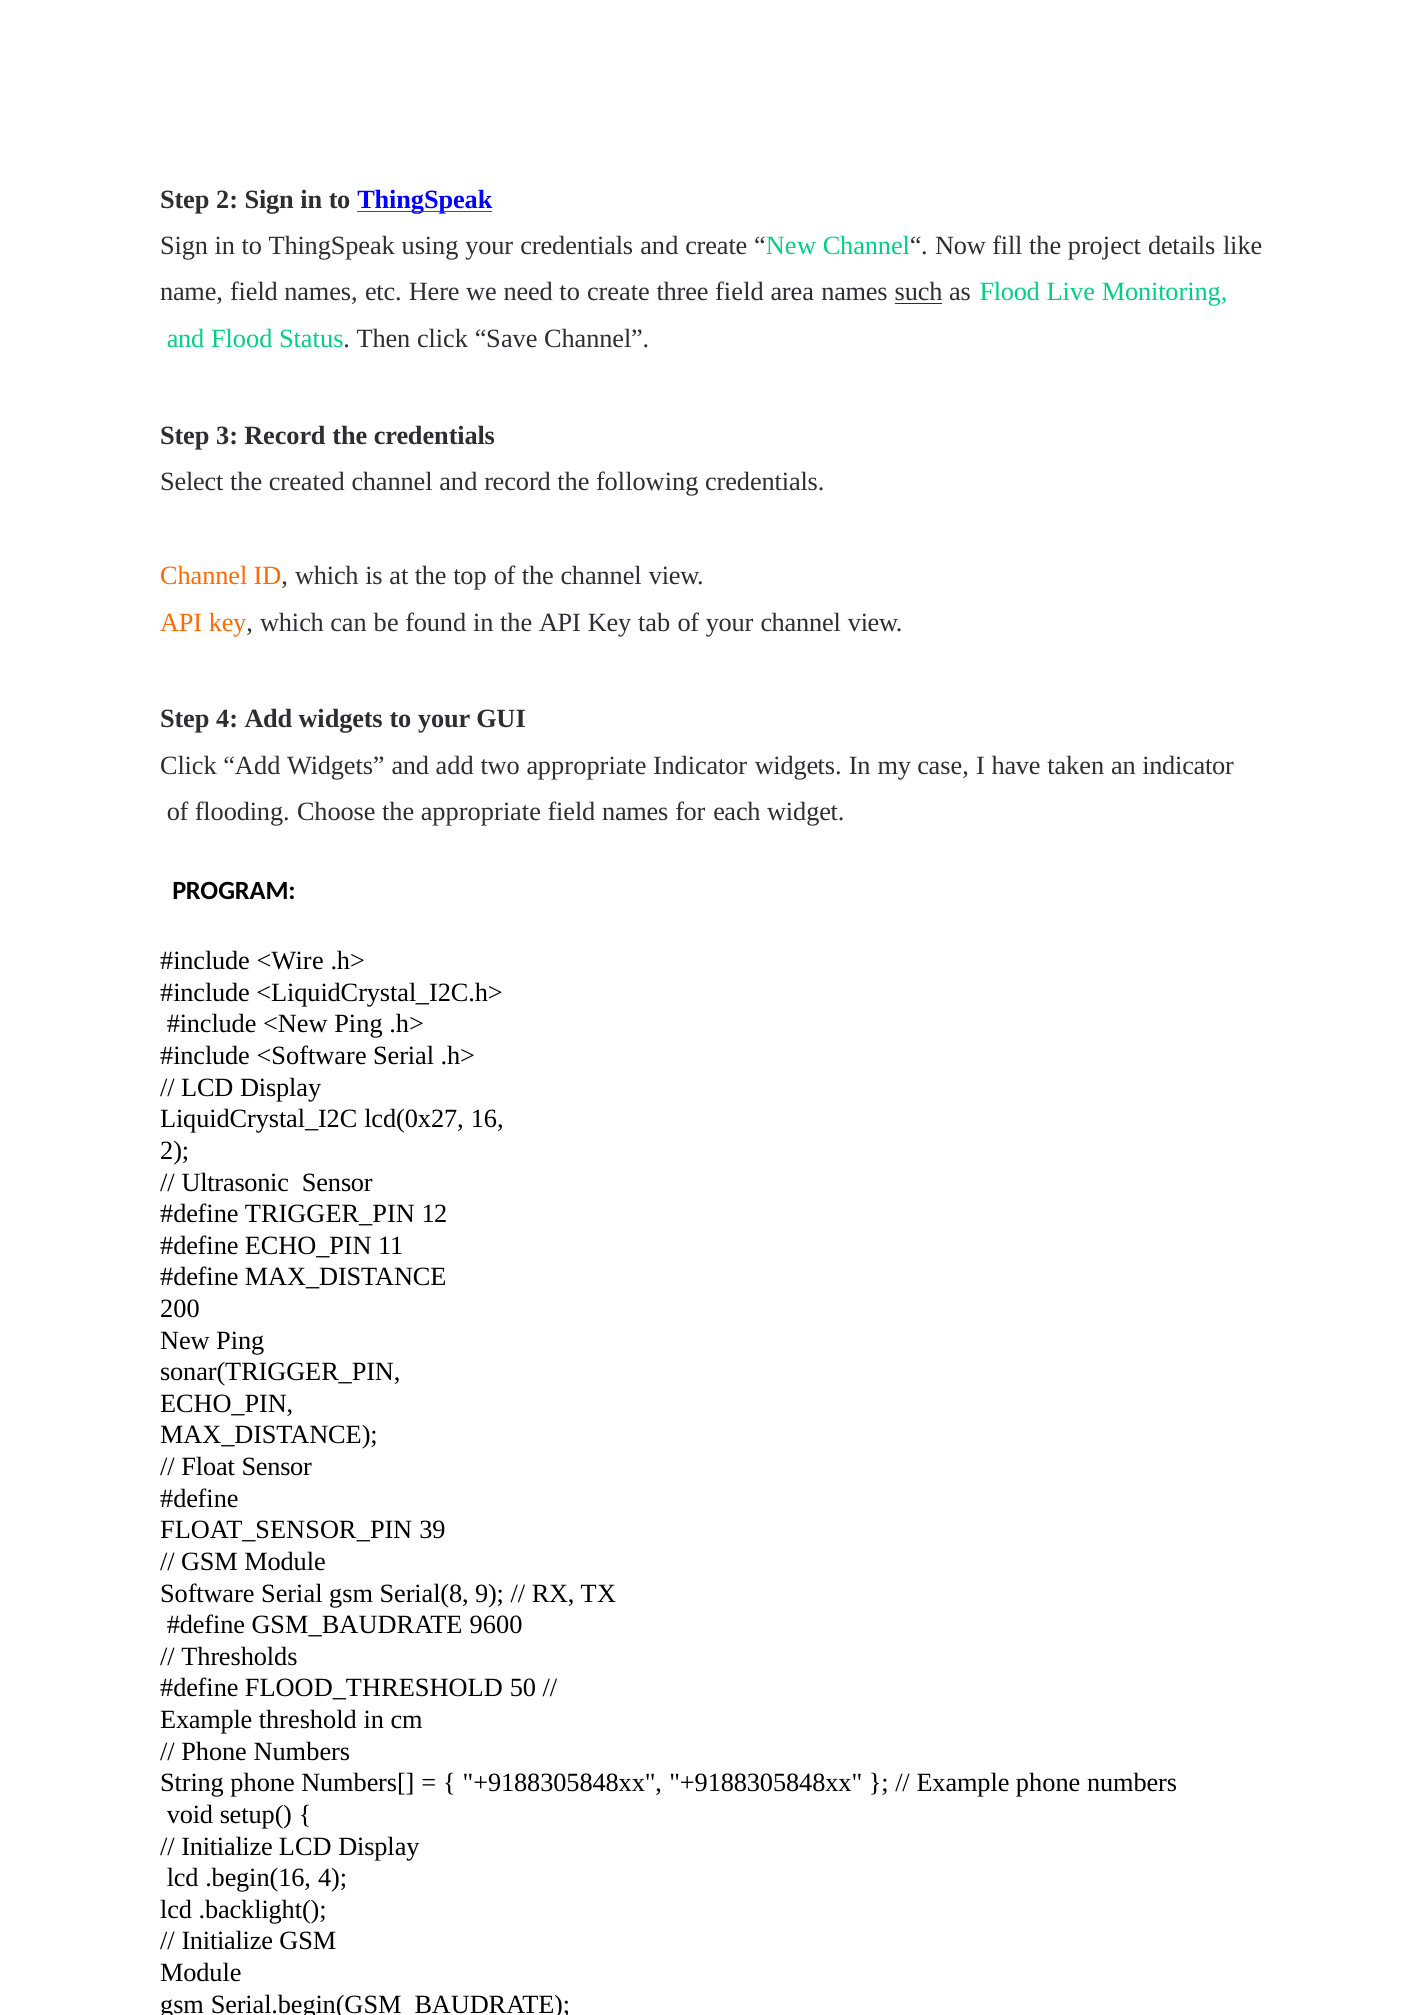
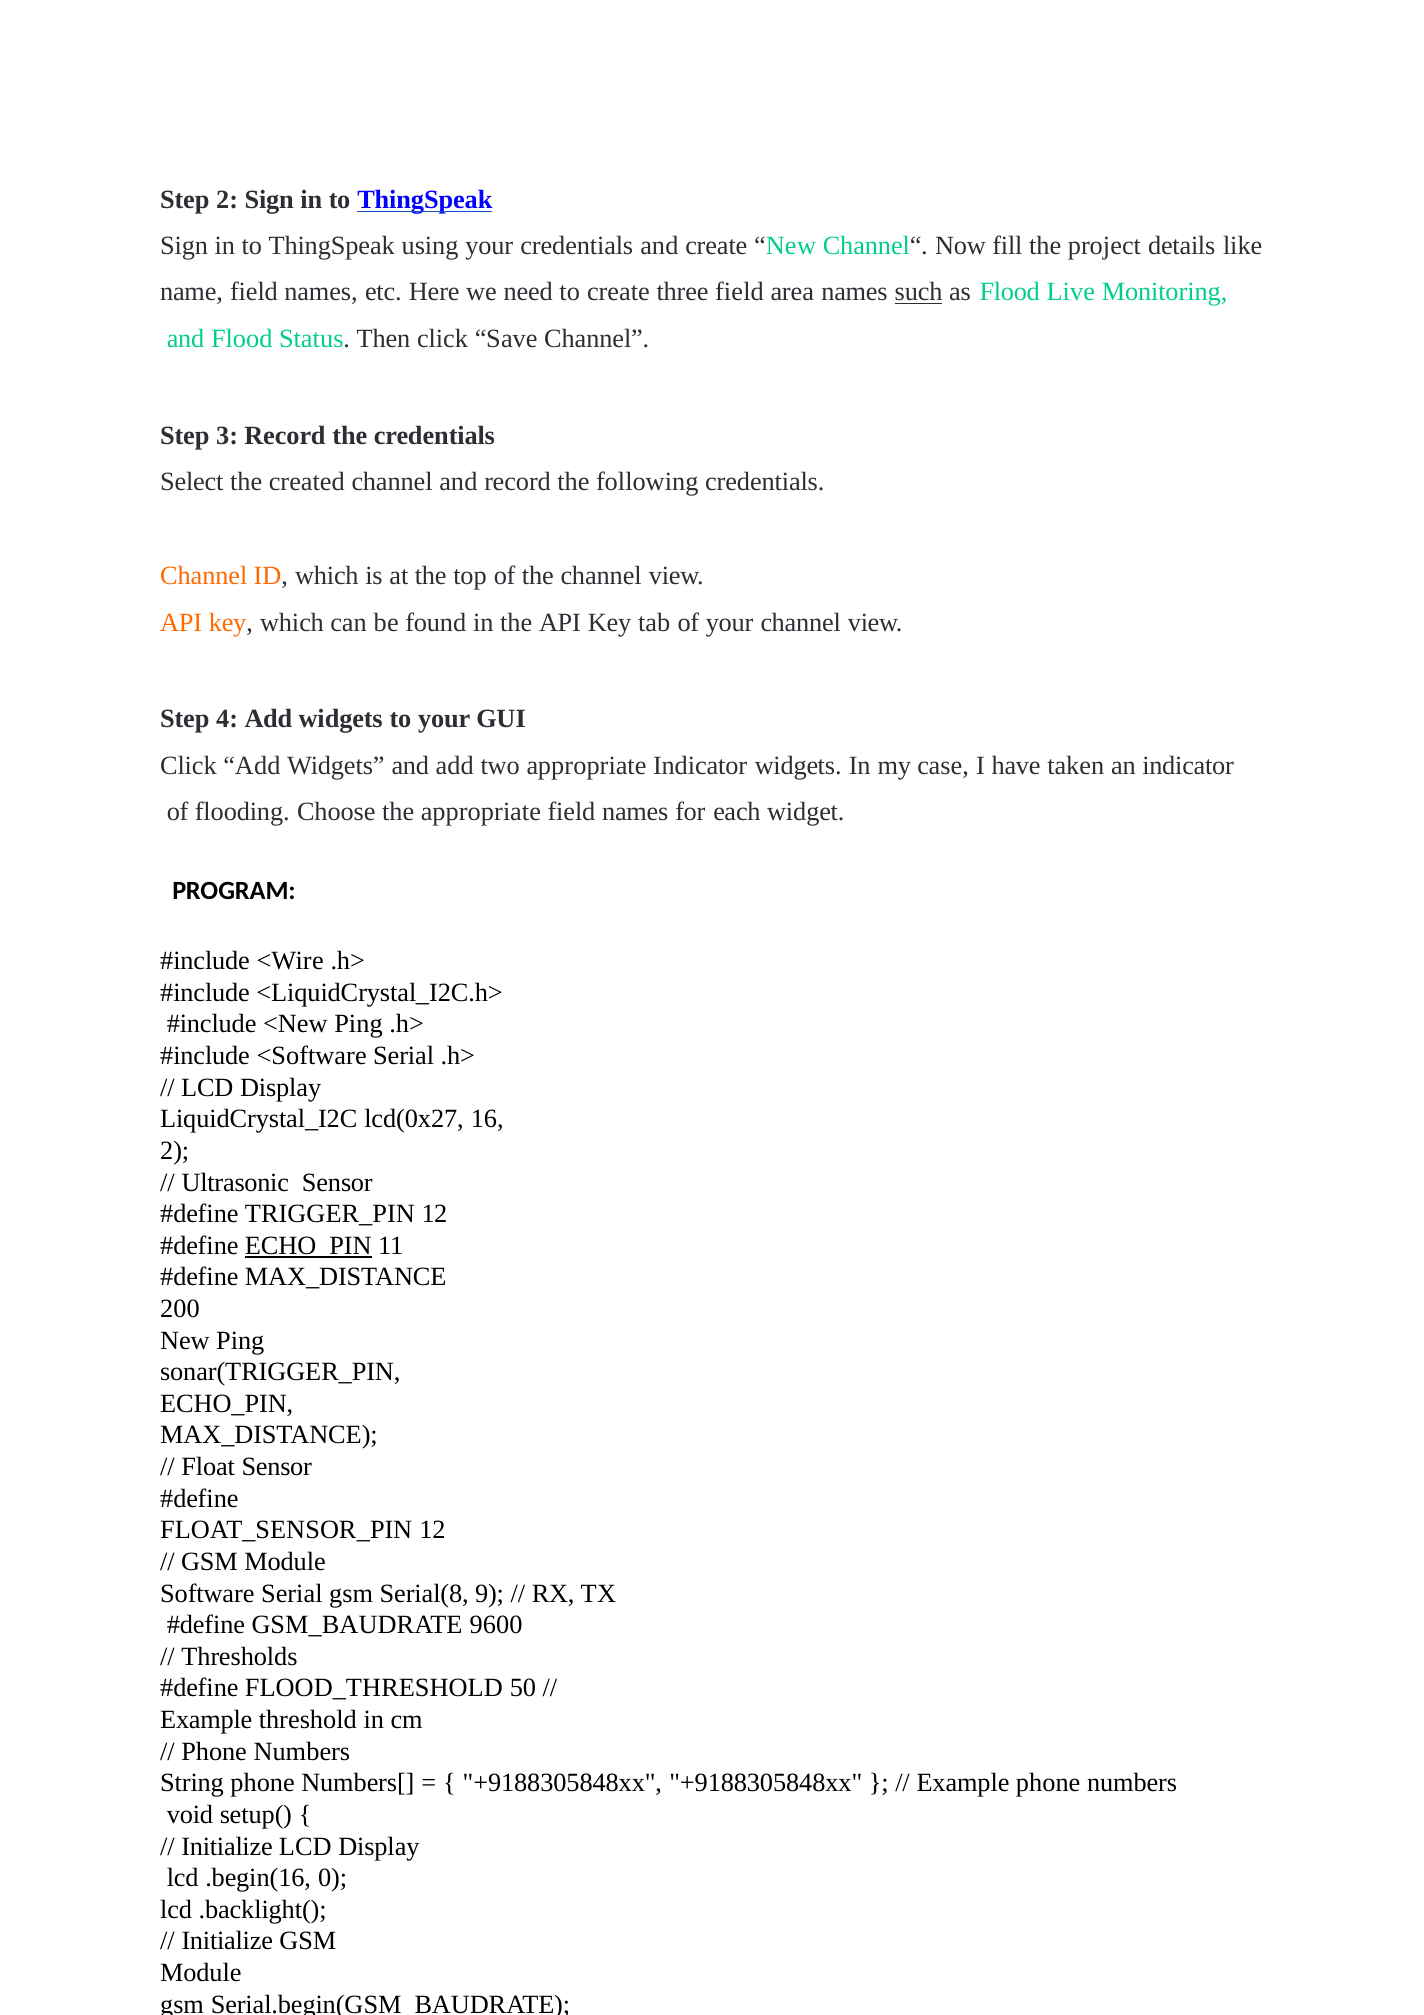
ECHO_PIN at (308, 1246) underline: none -> present
FLOAT_SENSOR_PIN 39: 39 -> 12
.begin(16 4: 4 -> 0
